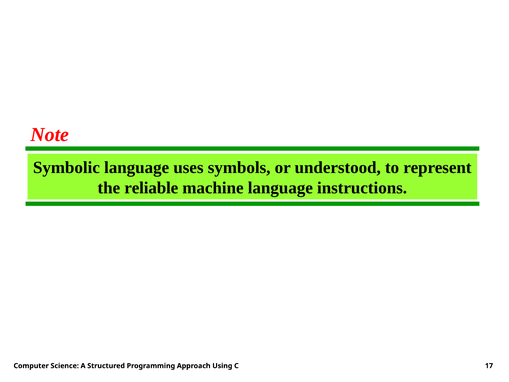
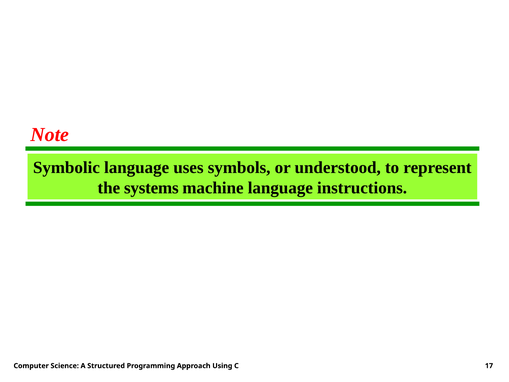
reliable: reliable -> systems
